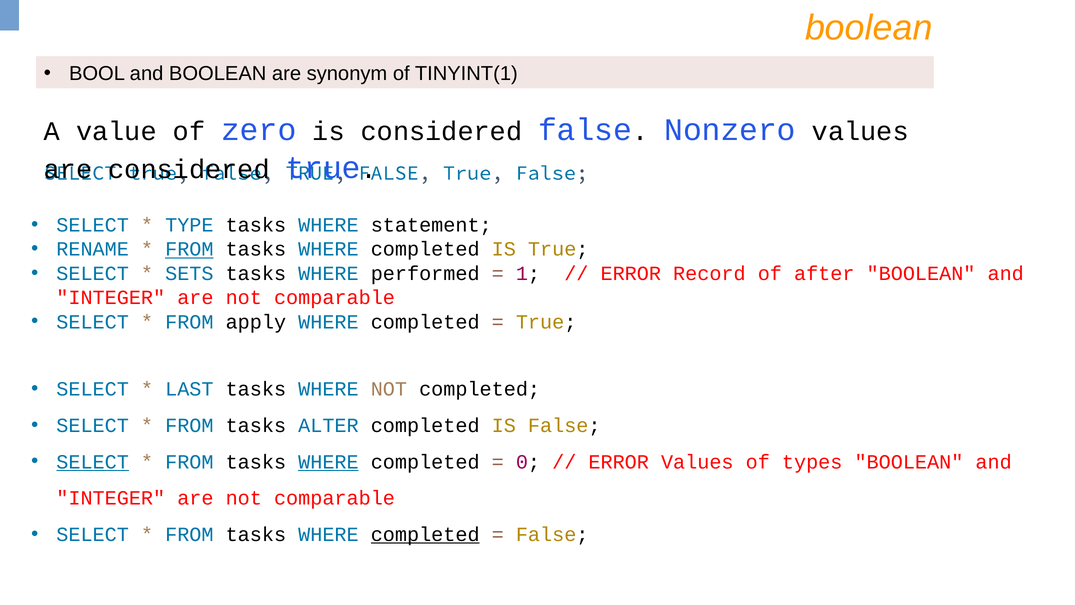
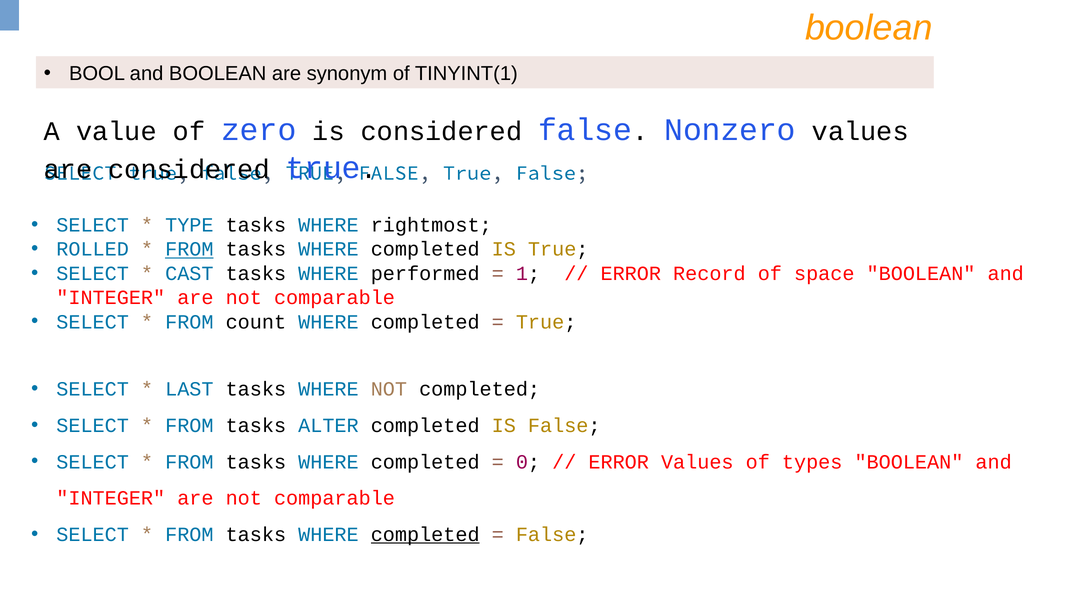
statement: statement -> rightmost
RENAME: RENAME -> ROLLED
SETS: SETS -> CAST
after: after -> space
apply: apply -> count
SELECT at (93, 462) underline: present -> none
WHERE at (328, 462) underline: present -> none
